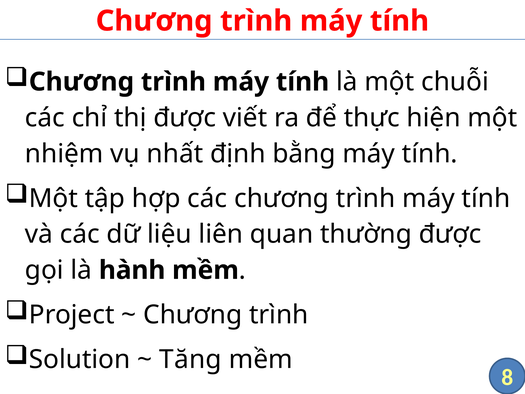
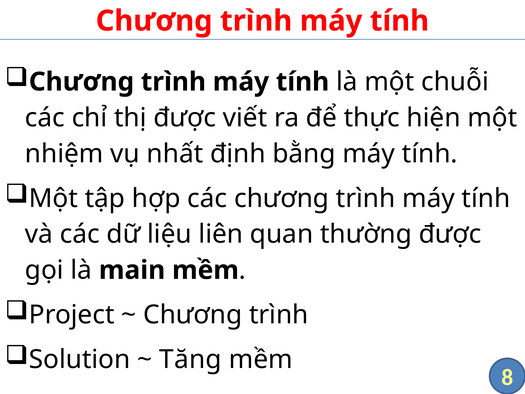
hành: hành -> main
